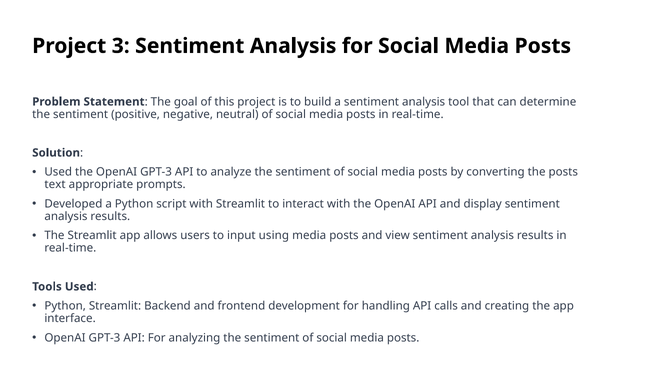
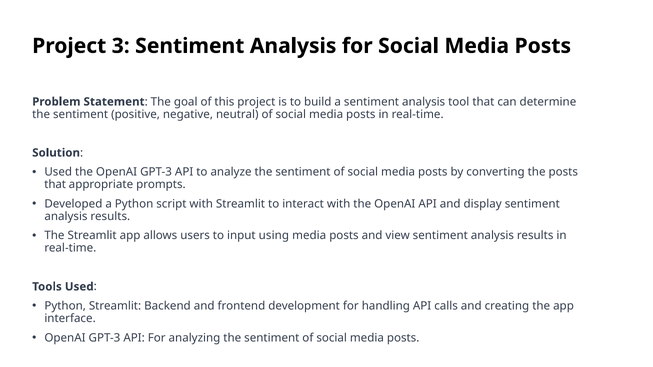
text at (55, 185): text -> that
